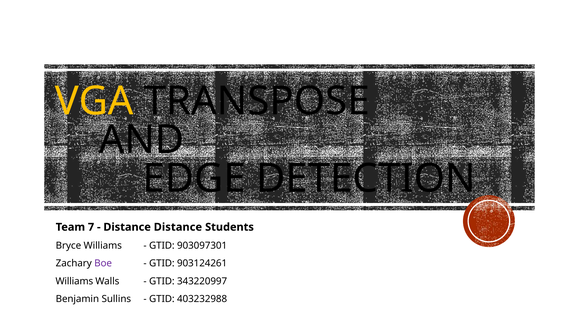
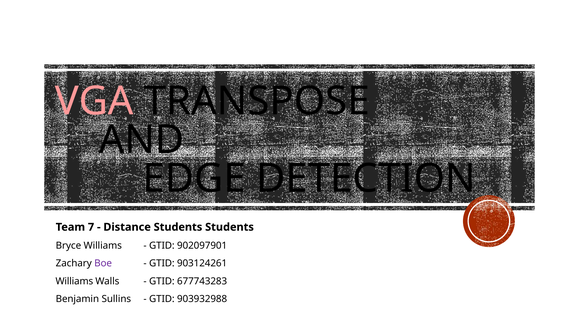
VGA colour: yellow -> pink
Distance Distance: Distance -> Students
903097301: 903097301 -> 902097901
343220997: 343220997 -> 677743283
403232988: 403232988 -> 903932988
